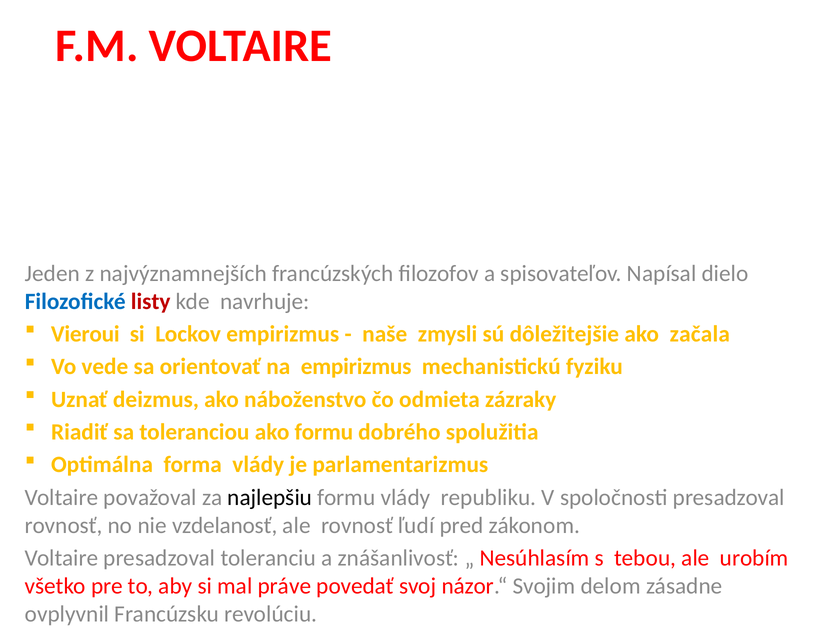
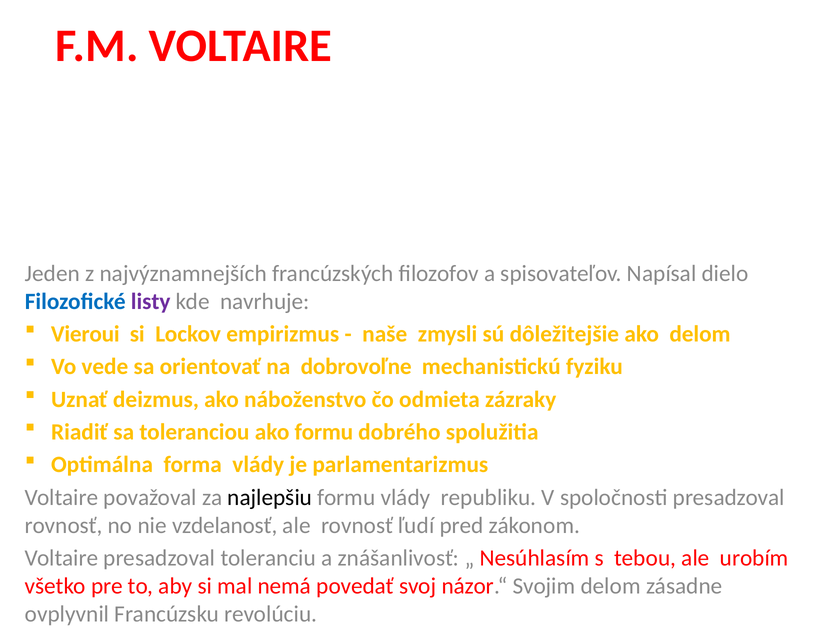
listy colour: red -> purple
ako začala: začala -> delom
na empirizmus: empirizmus -> dobrovoľne
práve: práve -> nemá
